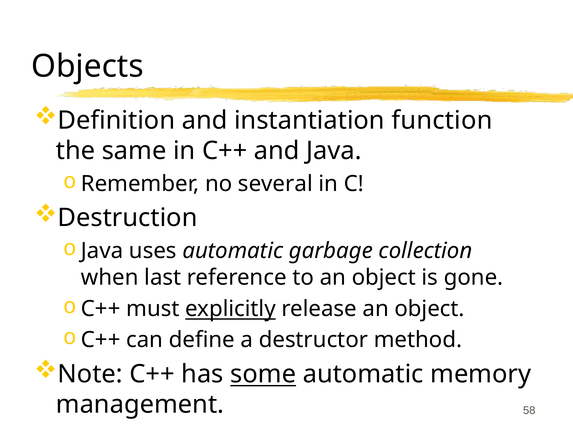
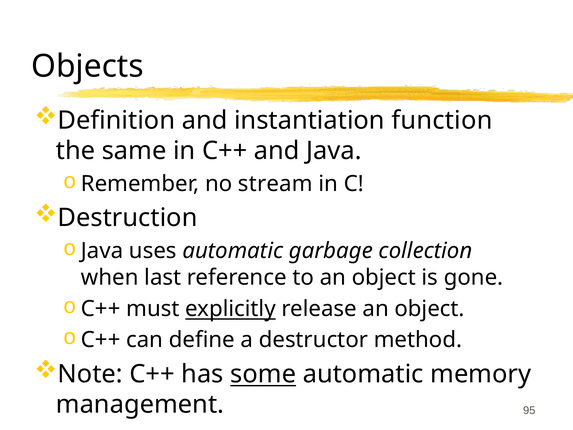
several: several -> stream
58: 58 -> 95
